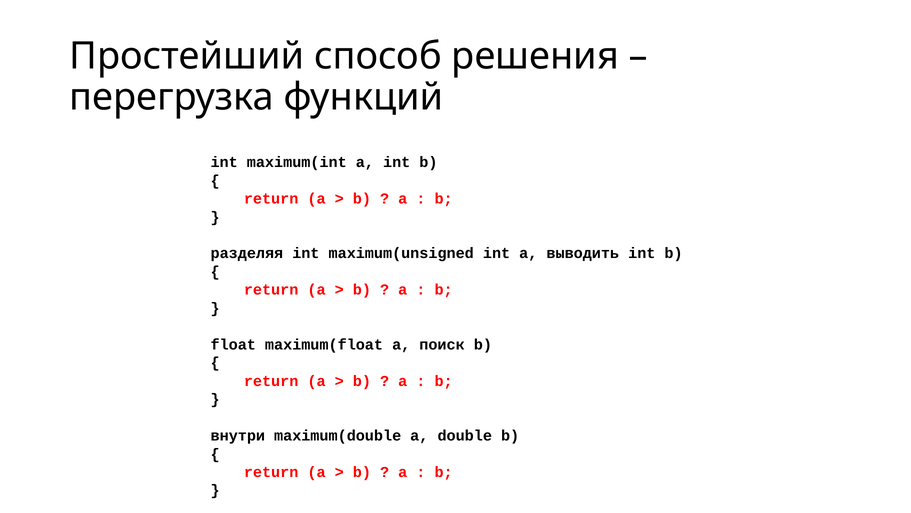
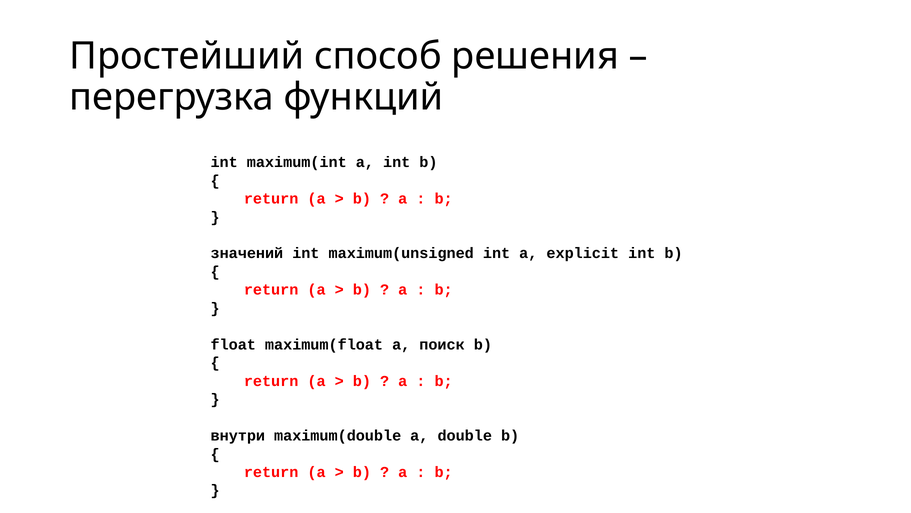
разделяя: разделяя -> значений
выводить: выводить -> explicit
